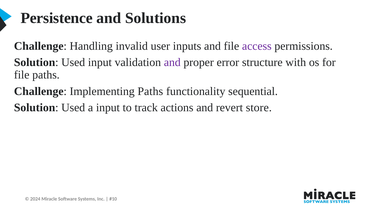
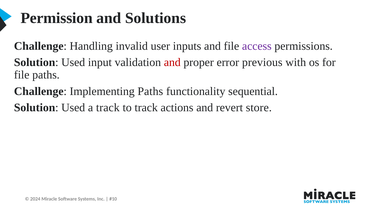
Persistence: Persistence -> Permission
and at (172, 63) colour: purple -> red
structure: structure -> previous
a input: input -> track
